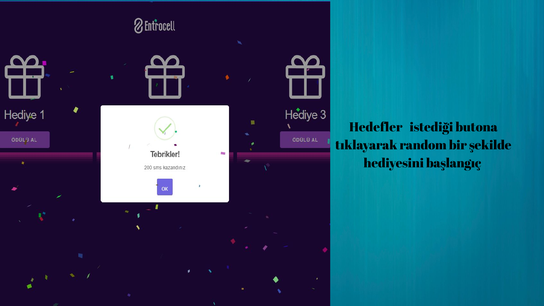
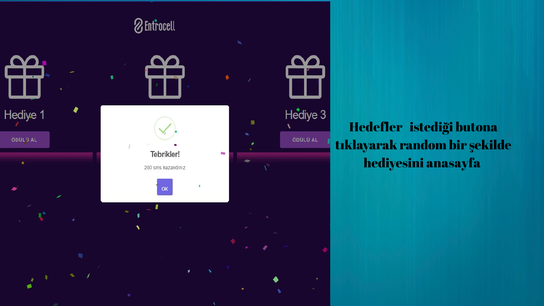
başlangıç: başlangıç -> anasayfa
